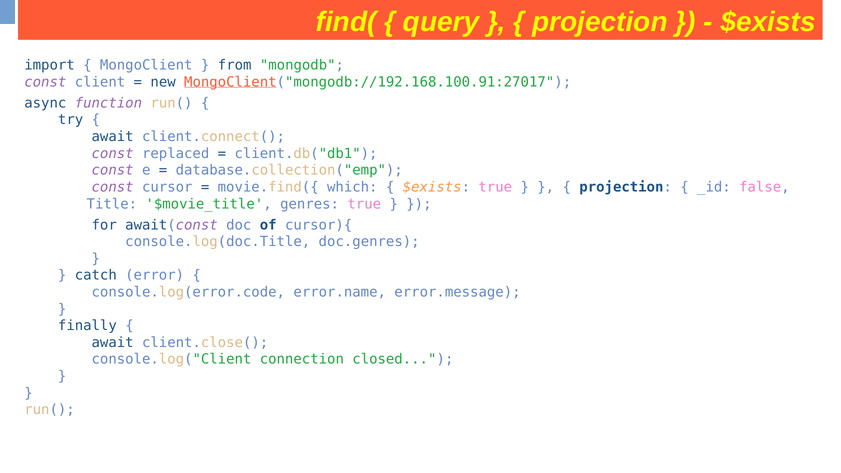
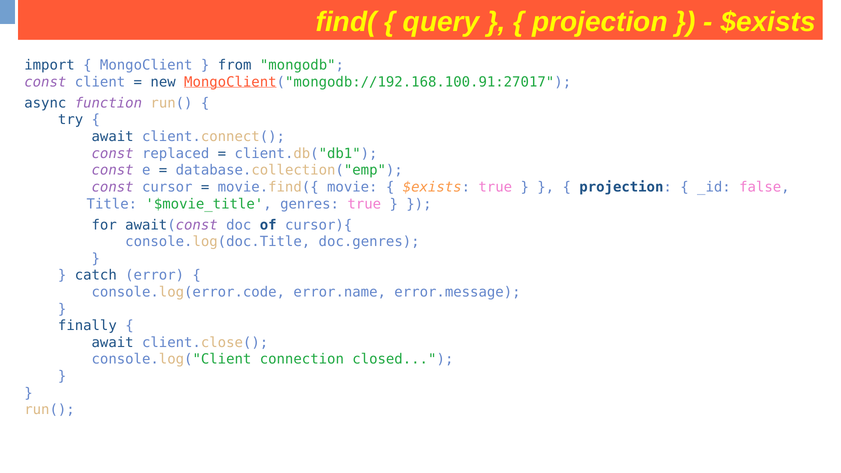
which: which -> movie
